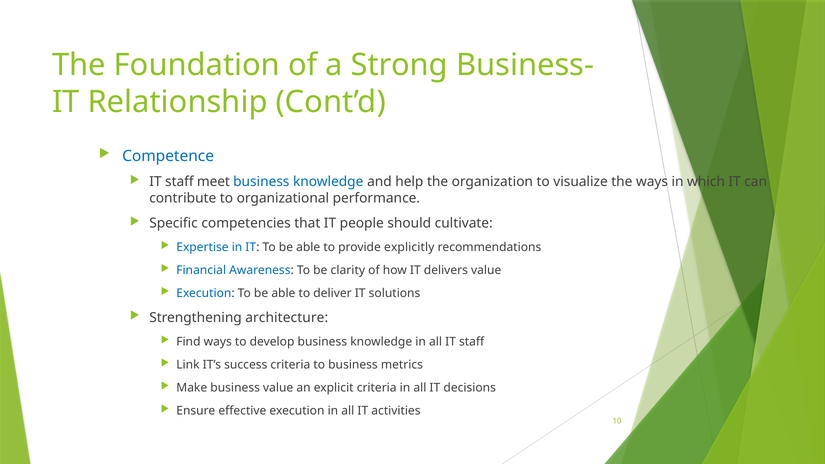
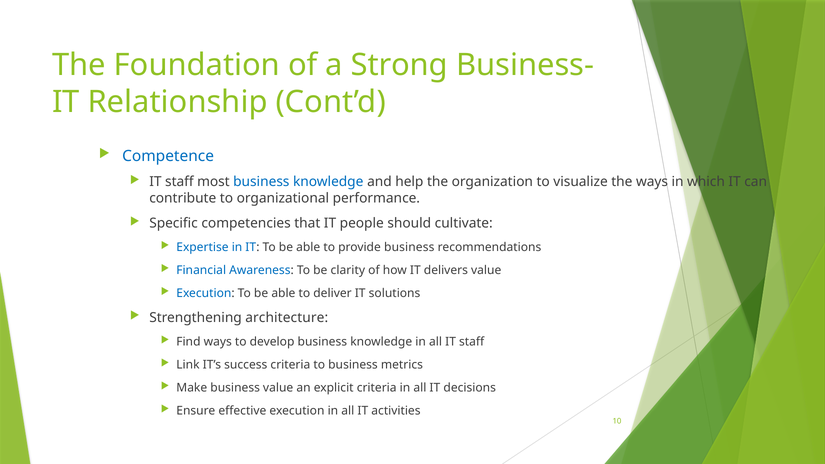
meet: meet -> most
provide explicitly: explicitly -> business
